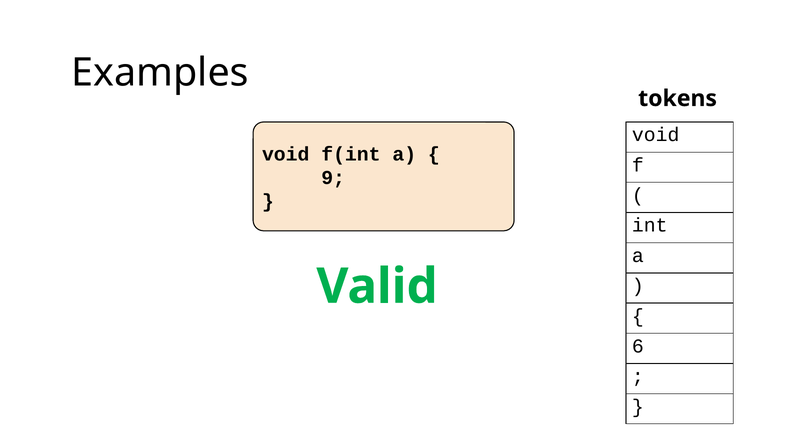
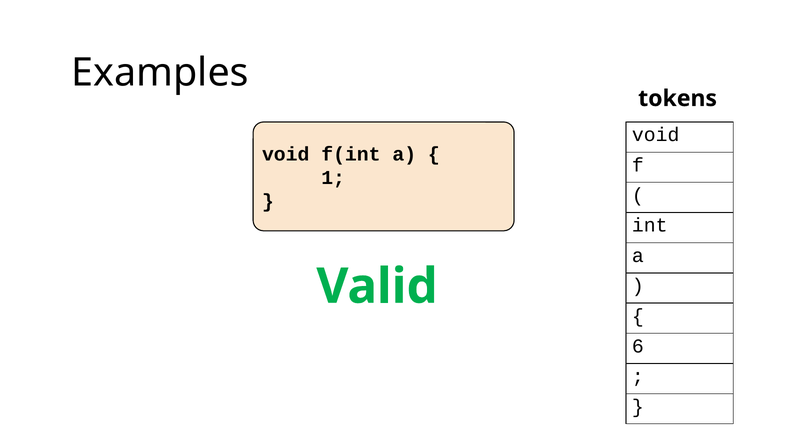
9: 9 -> 1
